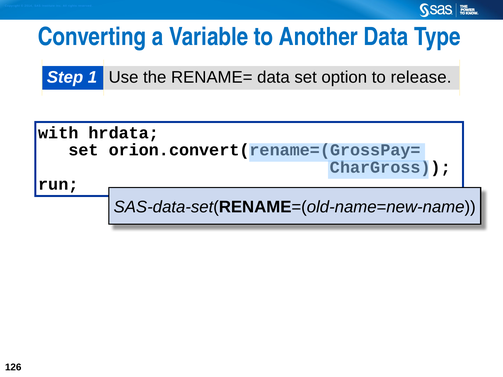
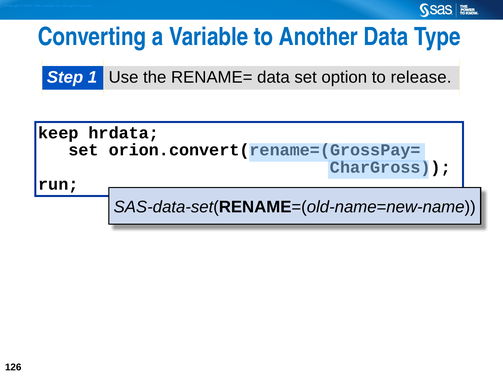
with: with -> keep
